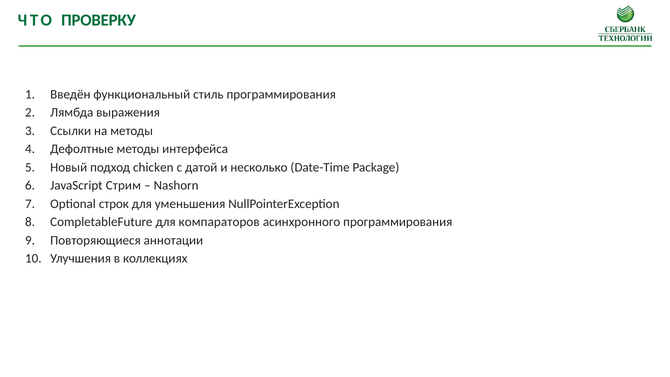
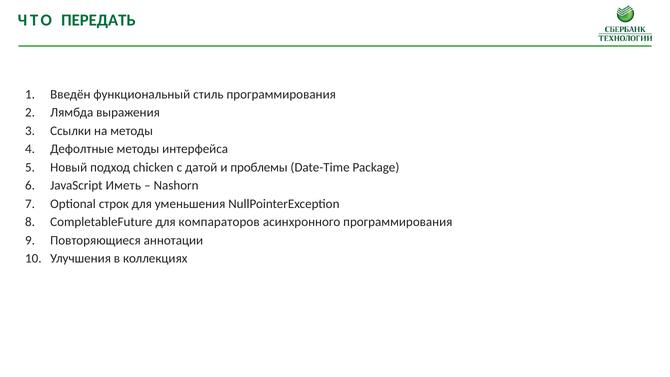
ПРОВЕРКУ: ПРОВЕРКУ -> ПЕРЕДАТЬ
несколько: несколько -> проблемы
Стрим: Стрим -> Иметь
